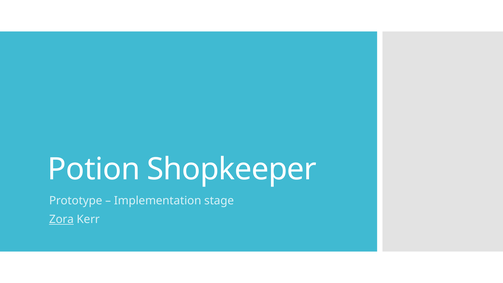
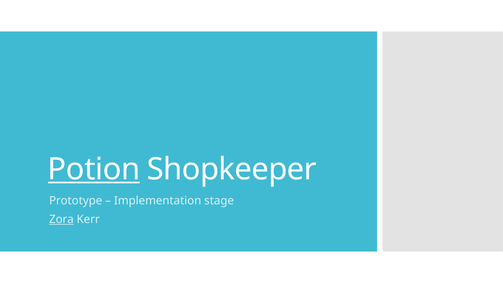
Potion underline: none -> present
